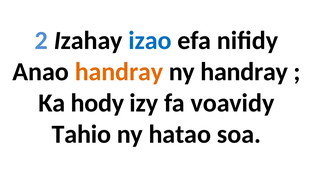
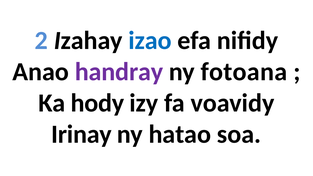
handray at (119, 72) colour: orange -> purple
ny handray: handray -> fotoana
Tahio: Tahio -> Irinay
